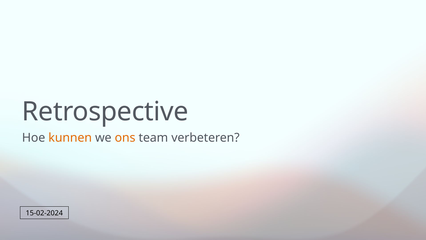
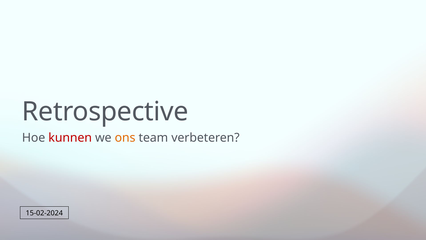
kunnen colour: orange -> red
